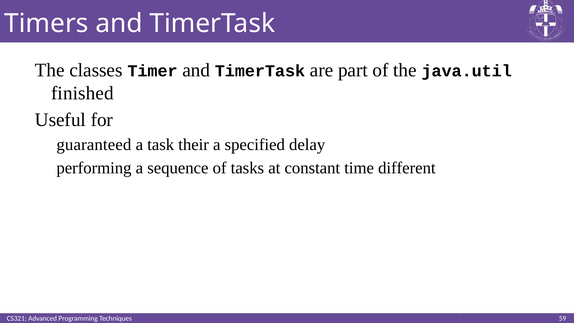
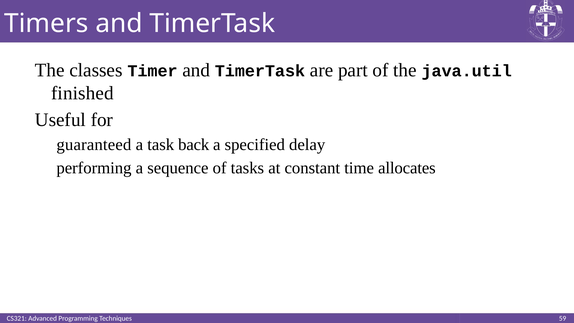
their: their -> back
different: different -> allocates
